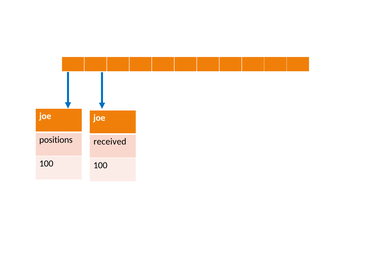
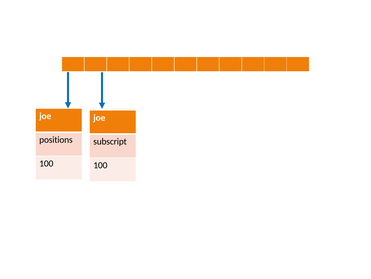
received: received -> subscript
